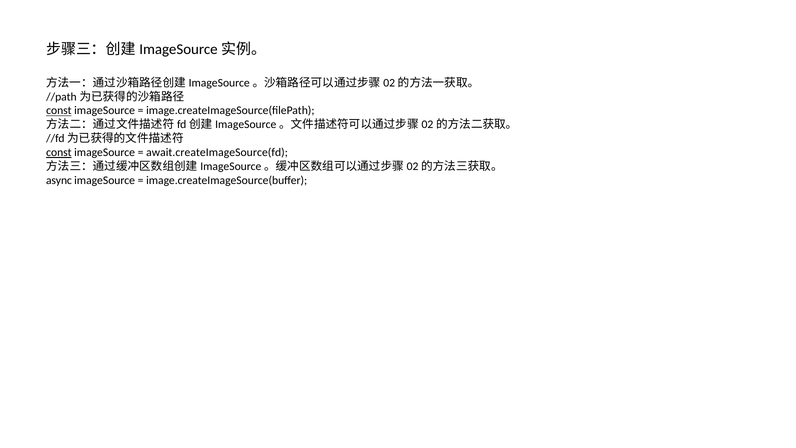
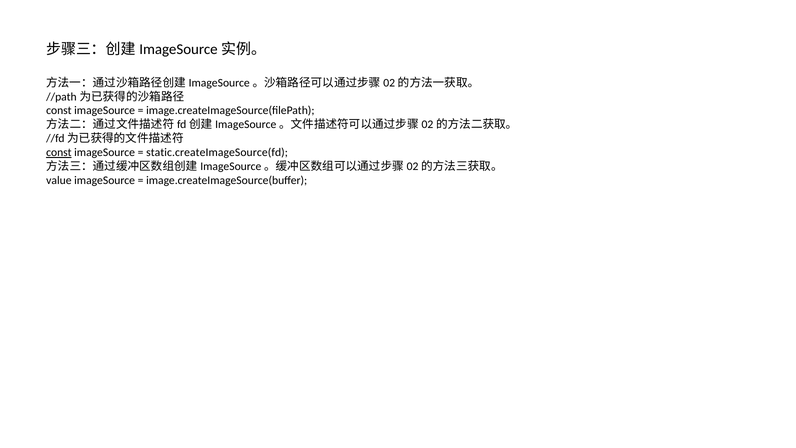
const at (59, 111) underline: present -> none
await.createImageSource(fd: await.createImageSource(fd -> static.createImageSource(fd
async: async -> value
